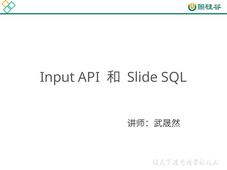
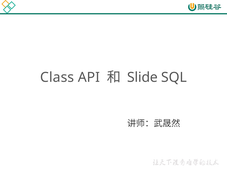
Input: Input -> Class
